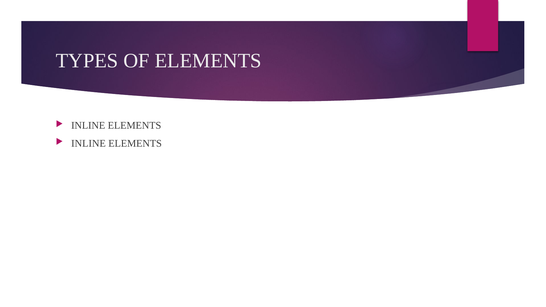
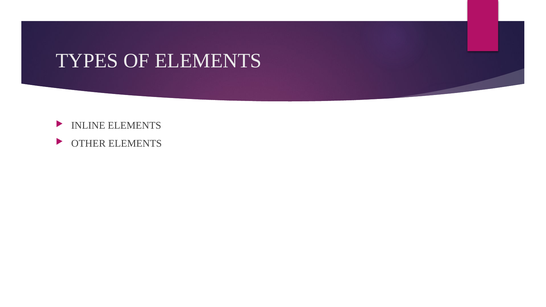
INLINE at (88, 143): INLINE -> OTHER
